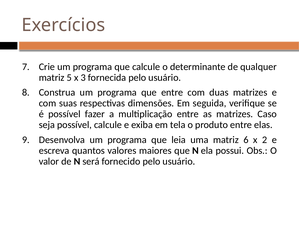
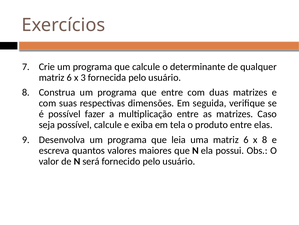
5 at (69, 77): 5 -> 6
x 2: 2 -> 8
